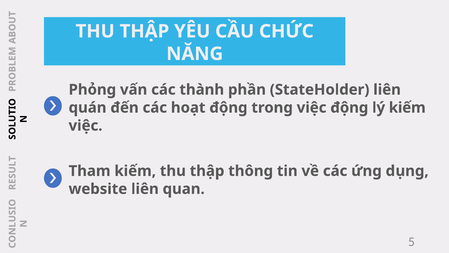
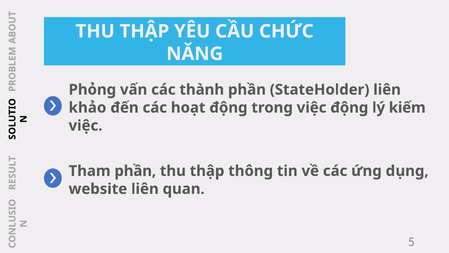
quán: quán -> khảo
Tham kiếm: kiếm -> phần
